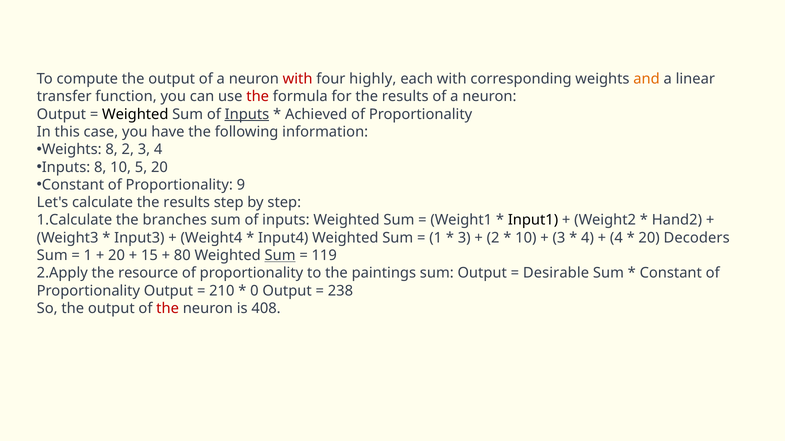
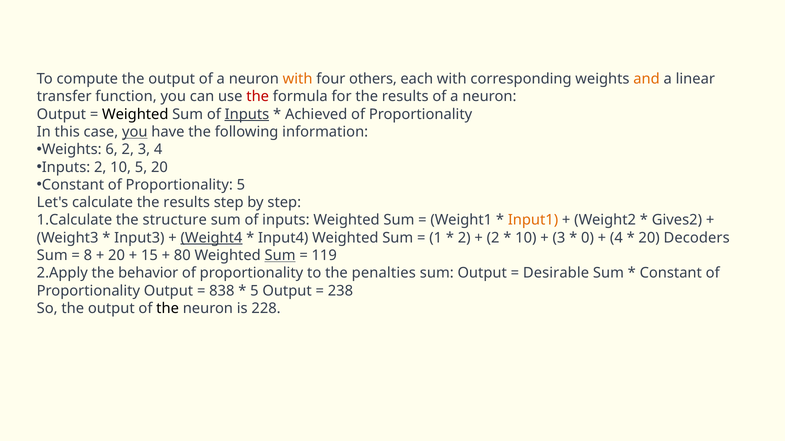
with at (298, 79) colour: red -> orange
highly: highly -> others
you at (135, 132) underline: none -> present
Weights 8: 8 -> 6
Inputs 8: 8 -> 2
Proportionality 9: 9 -> 5
branches: branches -> structure
Input1 colour: black -> orange
Hand2: Hand2 -> Gives2
Weight4 underline: none -> present
3 at (464, 238): 3 -> 2
4 at (588, 238): 4 -> 0
1 at (88, 256): 1 -> 8
resource: resource -> behavior
paintings: paintings -> penalties
210: 210 -> 838
0 at (254, 291): 0 -> 5
the at (168, 309) colour: red -> black
408: 408 -> 228
